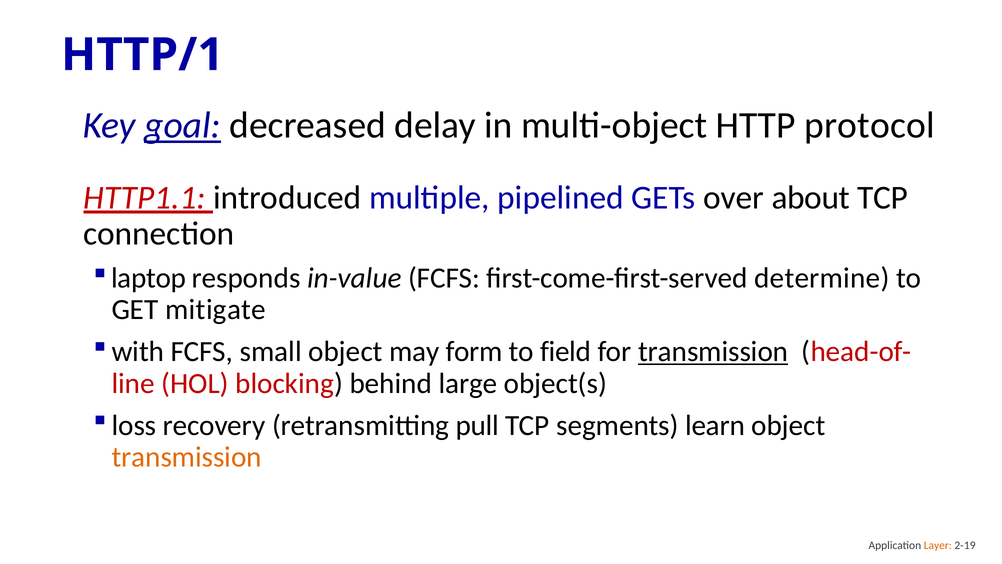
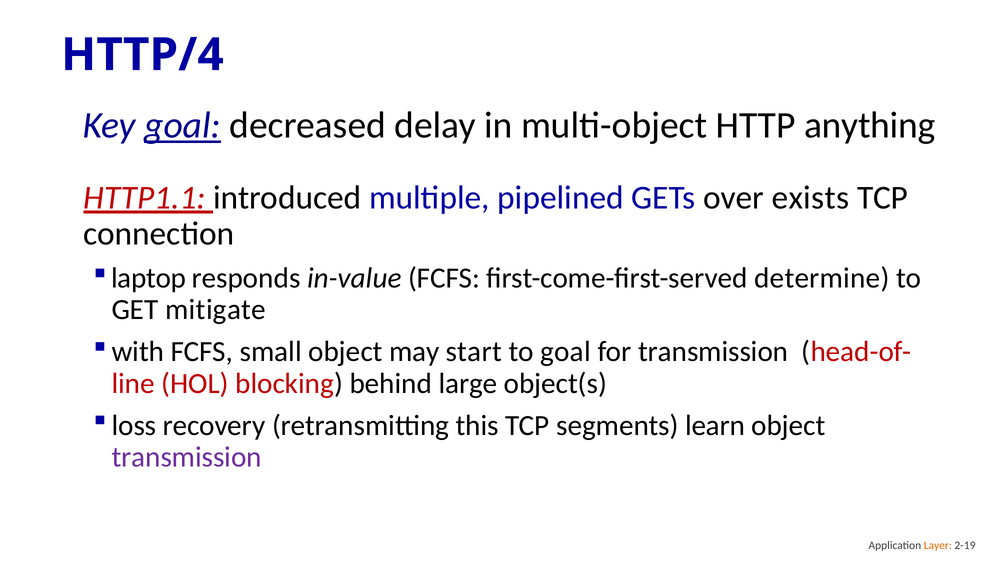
HTTP/1: HTTP/1 -> HTTP/4
protocol: protocol -> anything
about: about -> exists
form: form -> start
to field: field -> goal
transmission at (713, 352) underline: present -> none
pull: pull -> this
transmission at (187, 457) colour: orange -> purple
